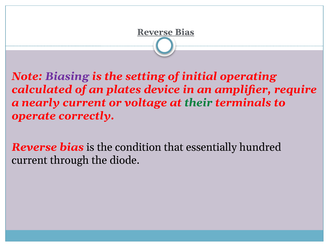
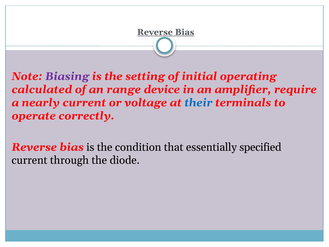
plates: plates -> range
their colour: green -> blue
hundred: hundred -> specified
